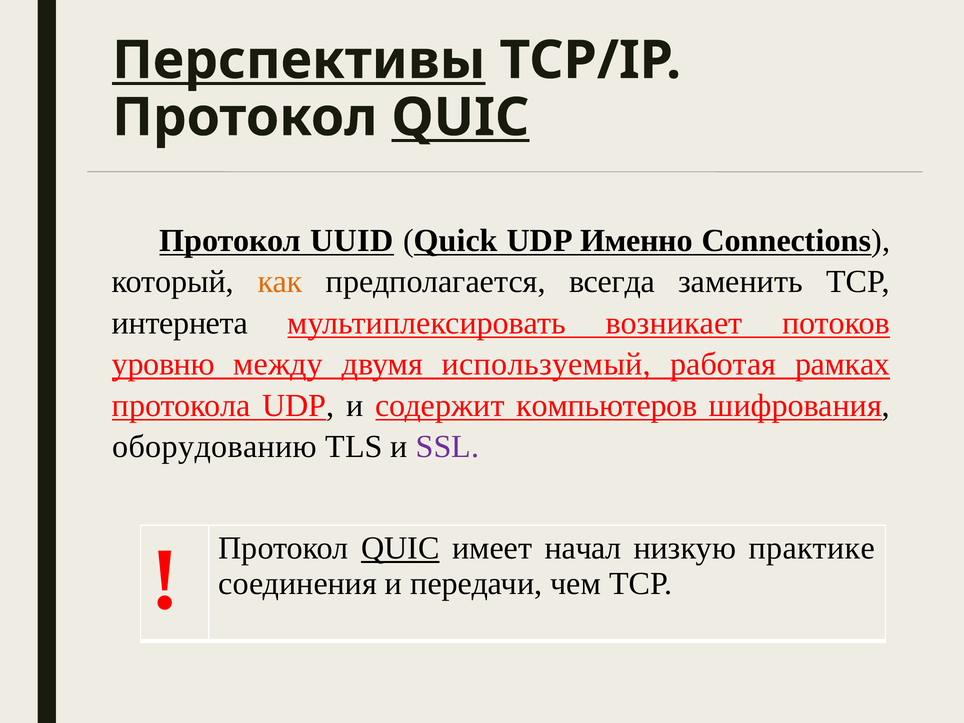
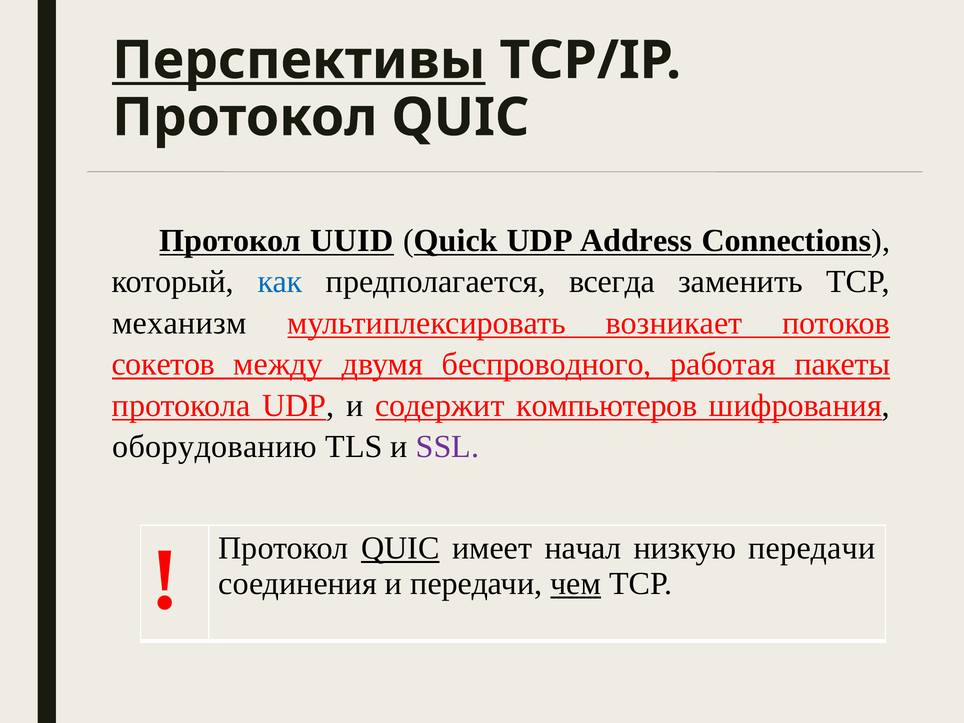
QUIC at (460, 118) underline: present -> none
Именно: Именно -> Address
как colour: orange -> blue
интернета: интернета -> механизм
уровню: уровню -> сокетов
используемый: используемый -> беспроводного
рамках: рамках -> пакеты
низкую практике: практике -> передачи
чем underline: none -> present
